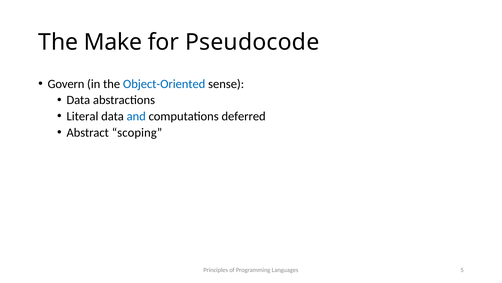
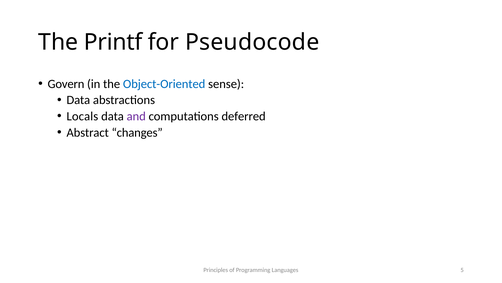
Make: Make -> Printf
Literal: Literal -> Locals
and colour: blue -> purple
scoping: scoping -> changes
